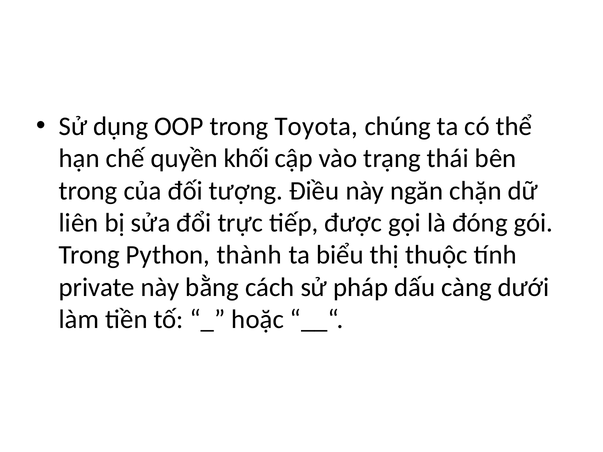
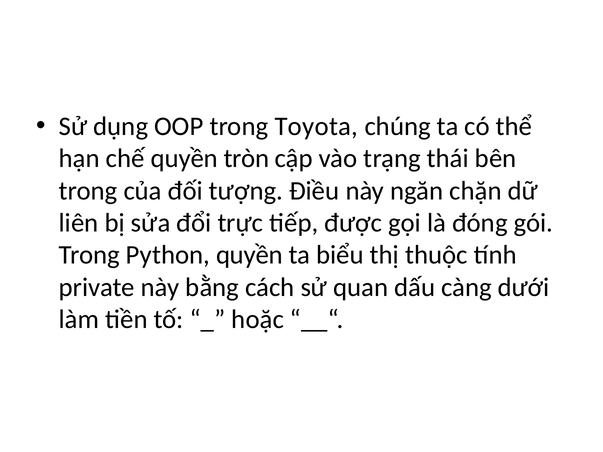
khối: khối -> tròn
Python thành: thành -> quyền
pháp: pháp -> quan
